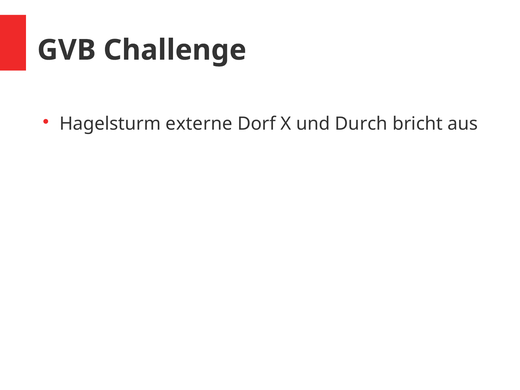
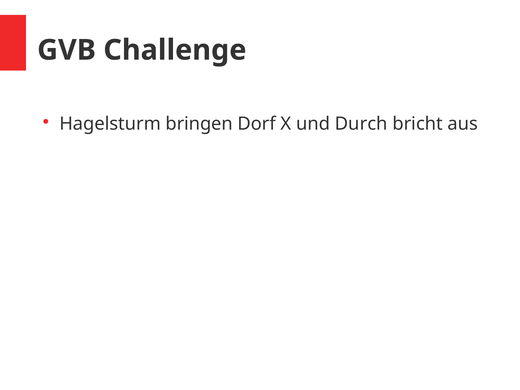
externe: externe -> bringen
